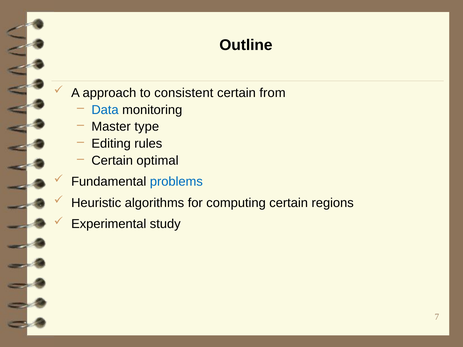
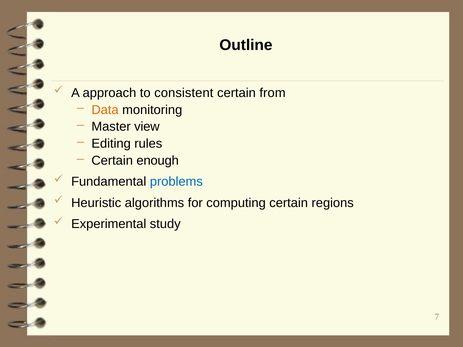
Data colour: blue -> orange
type: type -> view
optimal: optimal -> enough
